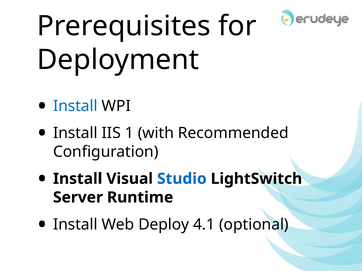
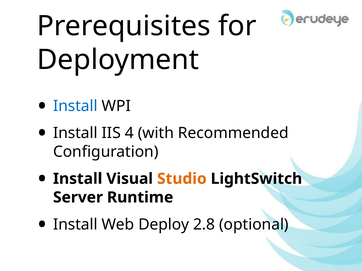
1: 1 -> 4
Studio colour: blue -> orange
4.1: 4.1 -> 2.8
